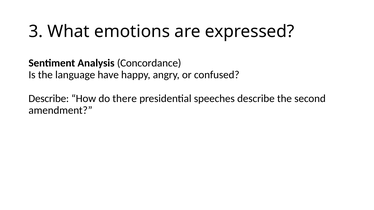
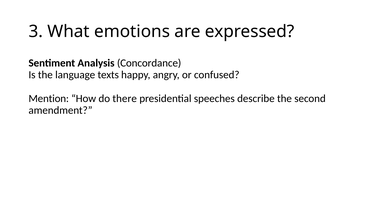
have: have -> texts
Describe at (49, 99): Describe -> Mention
